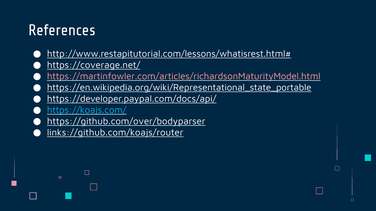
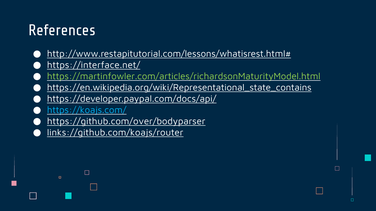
https://coverage.net/: https://coverage.net/ -> https://interface.net/
https://martinfowler.com/articles/richardsonMaturityModel.html colour: pink -> light green
https://en.wikipedia.org/wiki/Representational_state_portable: https://en.wikipedia.org/wiki/Representational_state_portable -> https://en.wikipedia.org/wiki/Representational_state_contains
